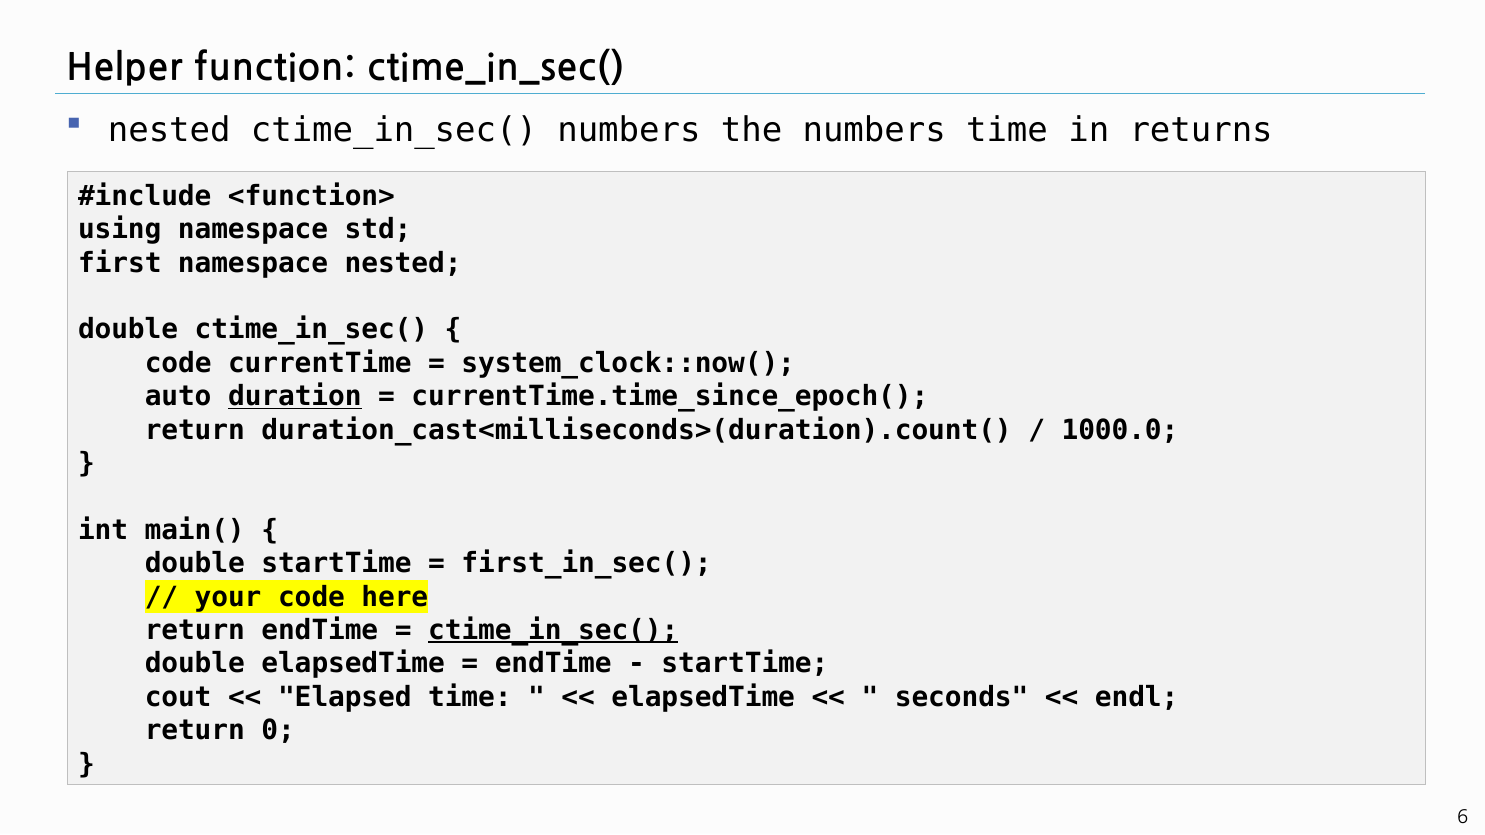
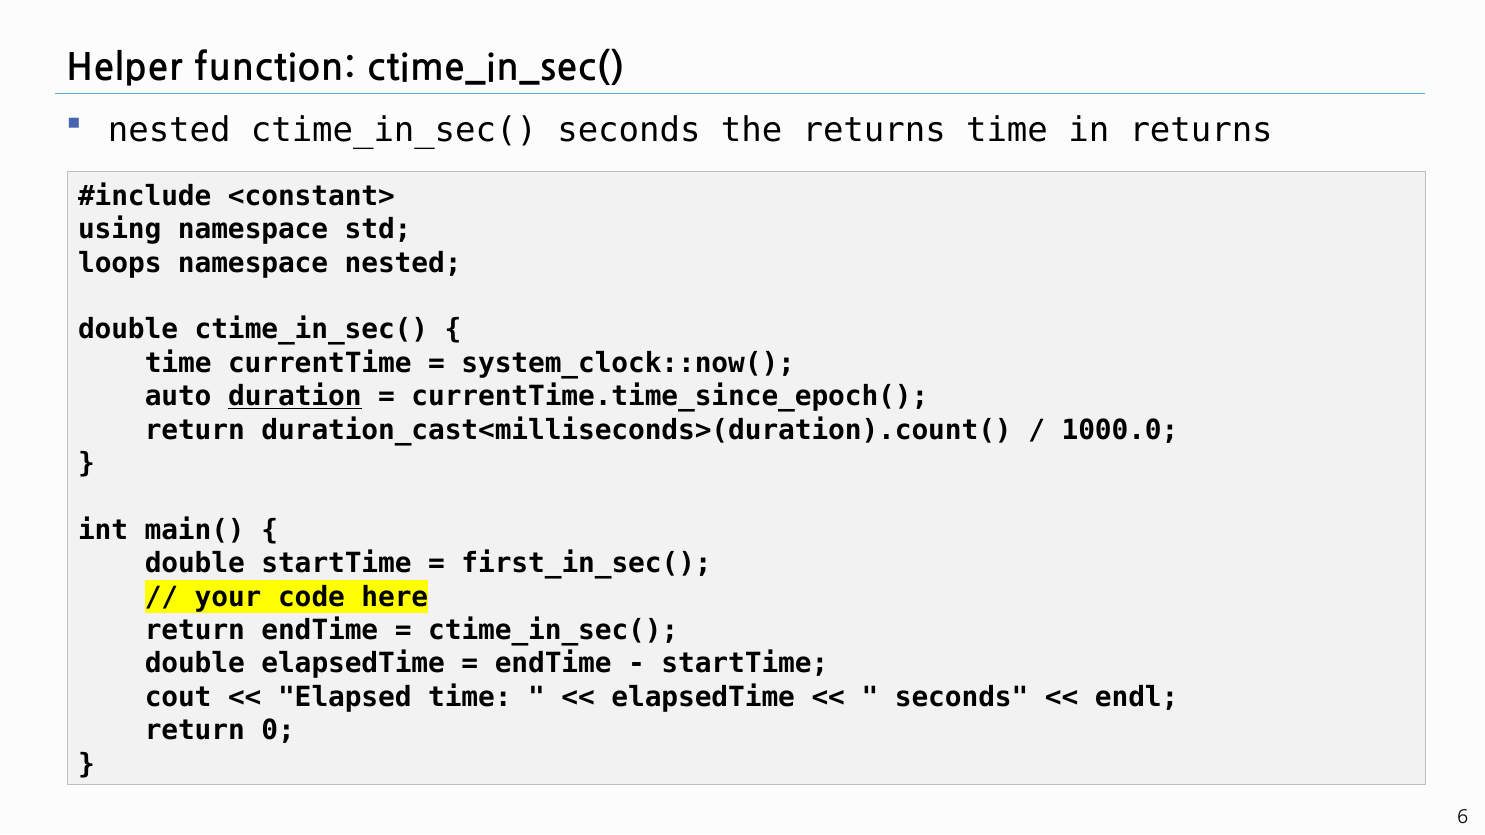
ctime_in_sec( numbers: numbers -> seconds
the numbers: numbers -> returns
<function>: <function> -> <constant>
first: first -> loops
code at (178, 363): code -> time
ctime_in_sec( at (553, 631) underline: present -> none
